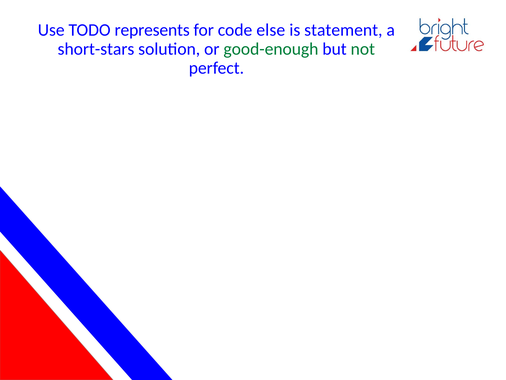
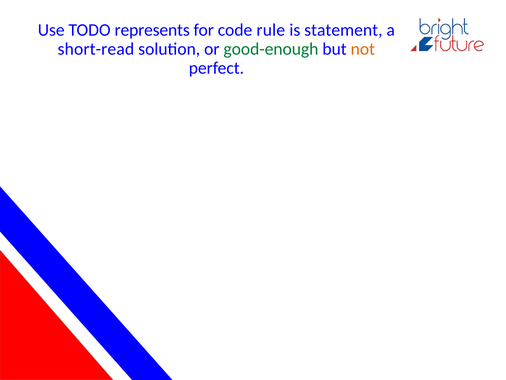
else: else -> rule
short-stars: short-stars -> short-read
not colour: green -> orange
